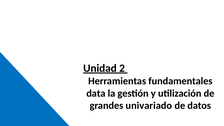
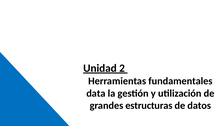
univariado: univariado -> estructuras
